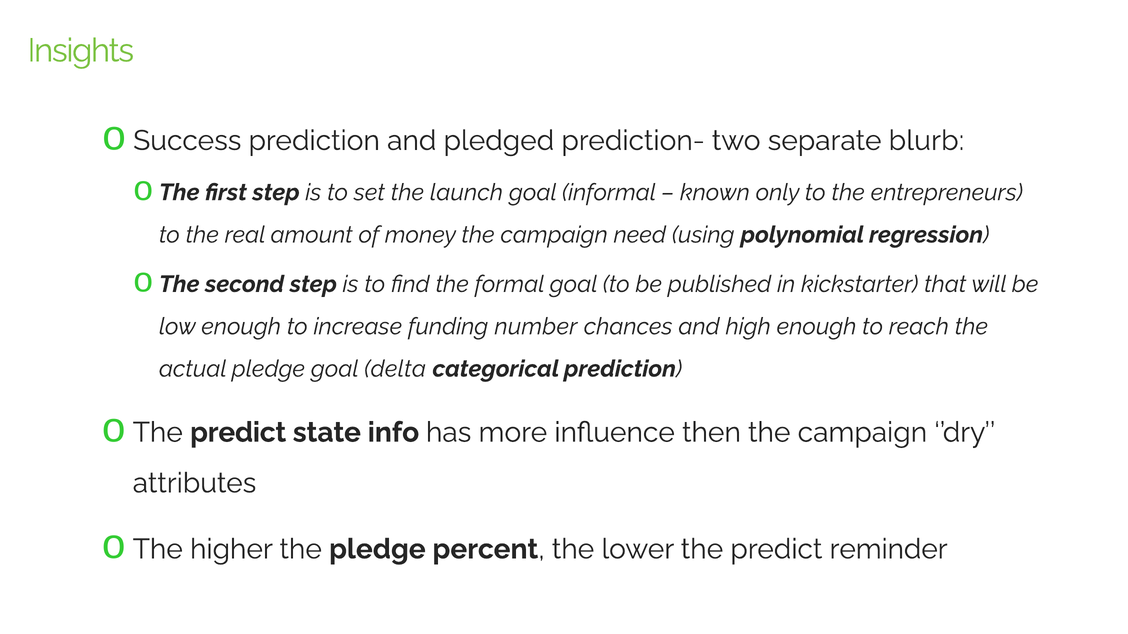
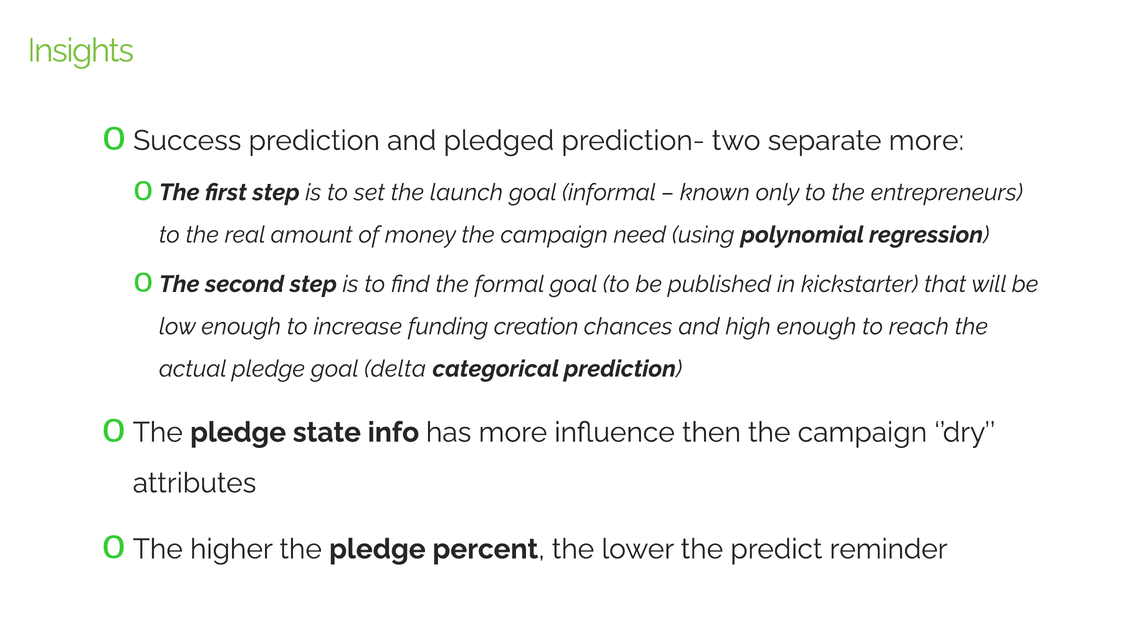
separate blurb: blurb -> more
number: number -> creation
predict at (238, 433): predict -> pledge
